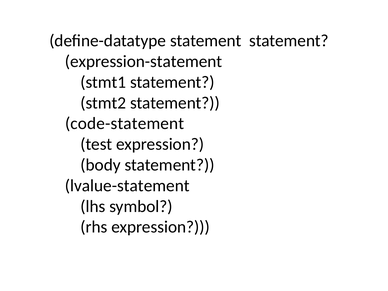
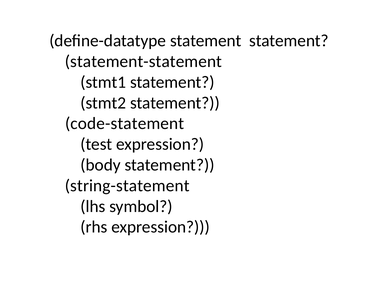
expression-statement: expression-statement -> statement-statement
lvalue-statement: lvalue-statement -> string-statement
